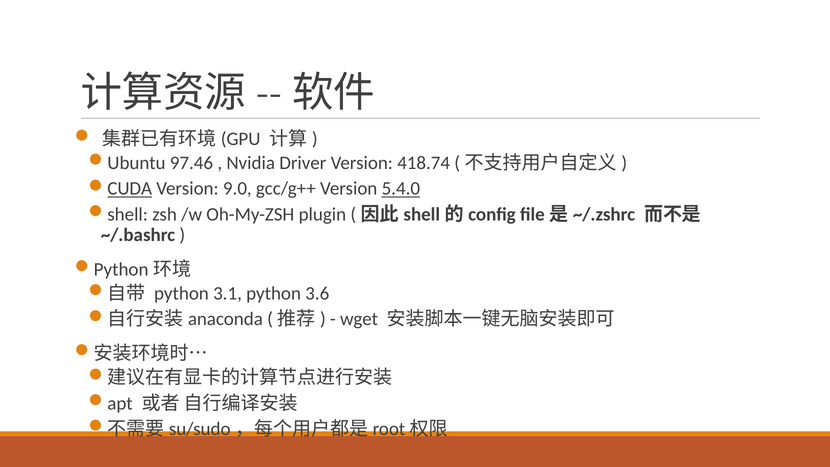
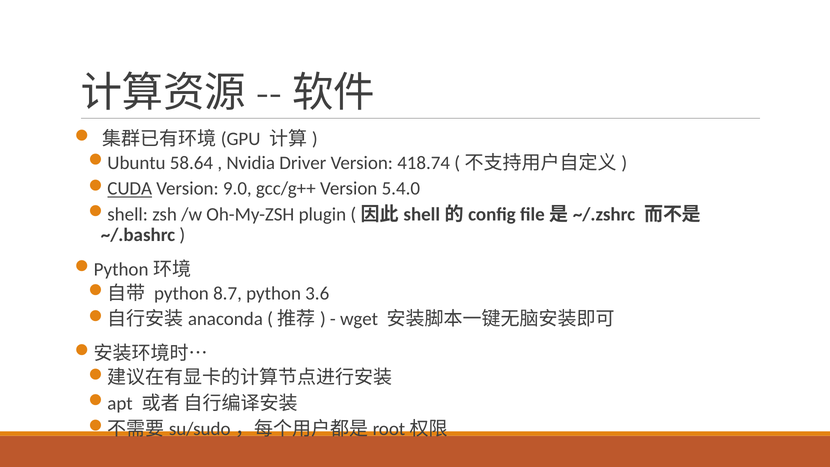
97.46: 97.46 -> 58.64
5.4.0 underline: present -> none
3.1: 3.1 -> 8.7
